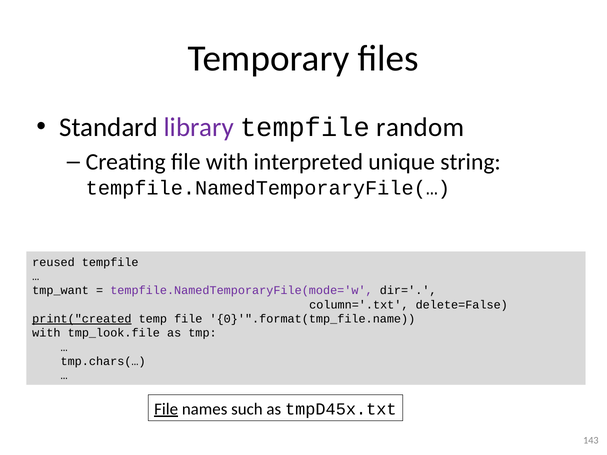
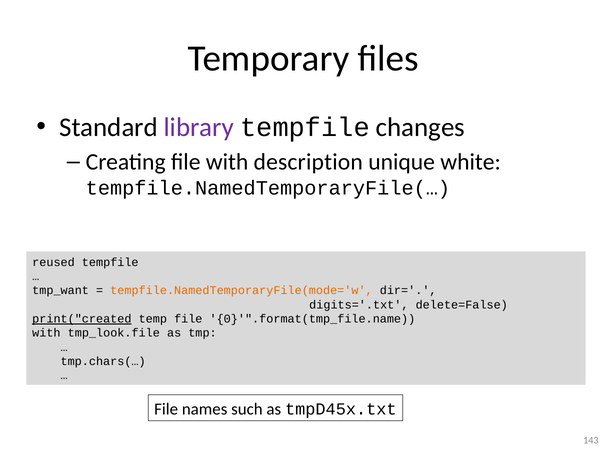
random: random -> changes
interpreted: interpreted -> description
string: string -> white
tempfile.NamedTemporaryFile(mode='w colour: purple -> orange
column='.txt: column='.txt -> digits='.txt
File at (166, 409) underline: present -> none
